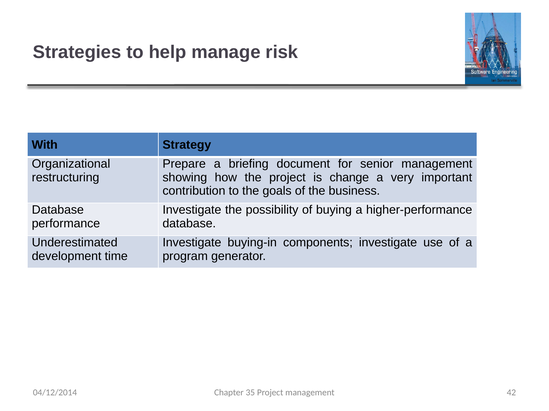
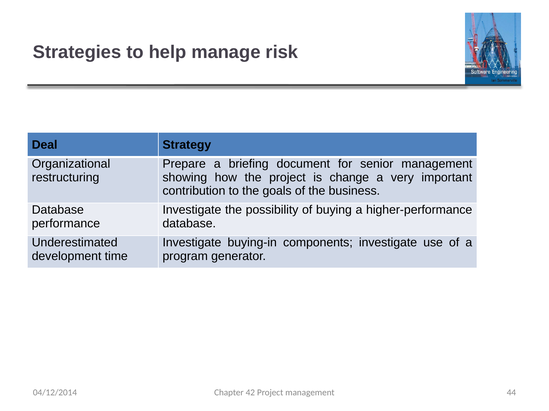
With: With -> Deal
35: 35 -> 42
42: 42 -> 44
